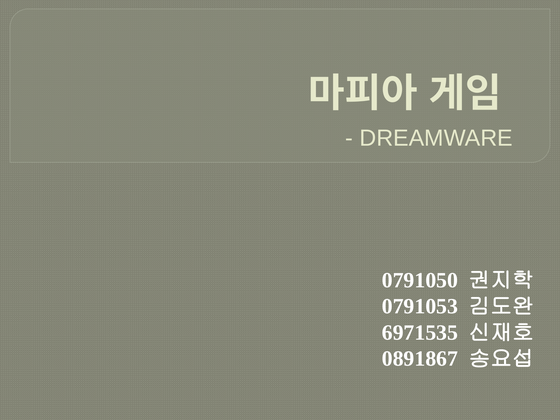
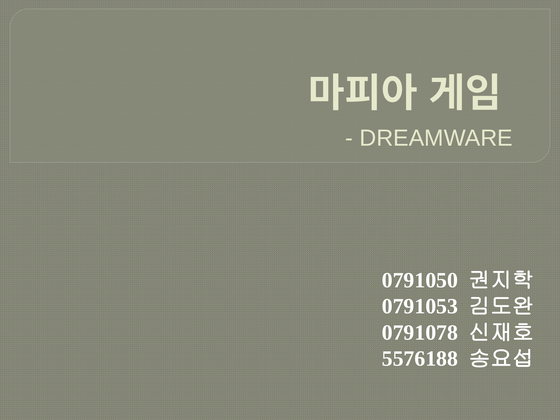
6971535: 6971535 -> 0791078
0891867: 0891867 -> 5576188
